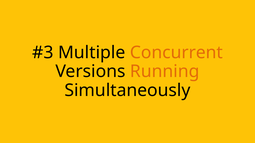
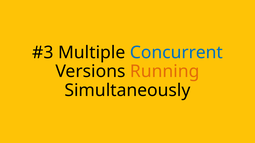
Concurrent colour: orange -> blue
